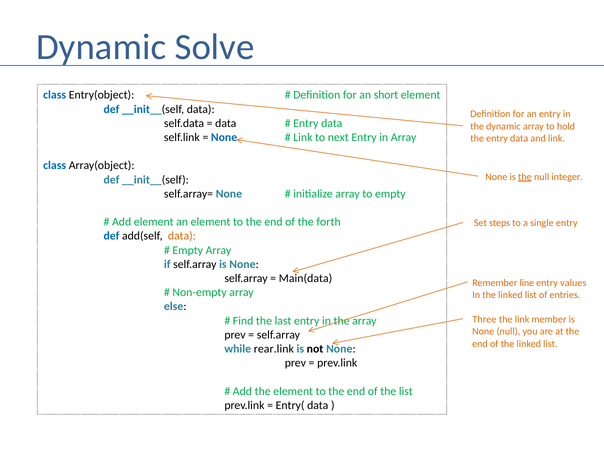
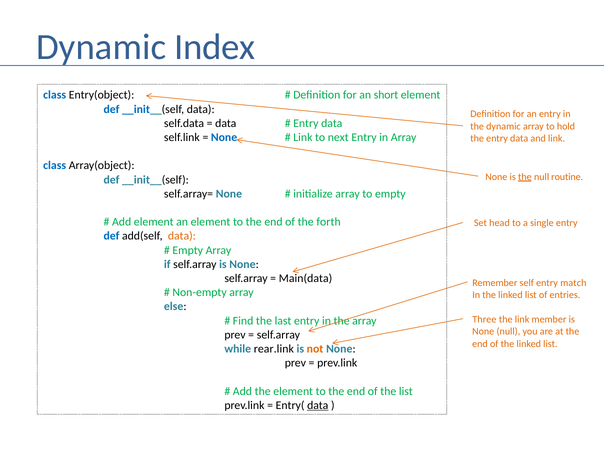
Solve: Solve -> Index
integer: integer -> routine
steps: steps -> head
line: line -> self
values: values -> match
not colour: black -> orange
data at (318, 405) underline: none -> present
